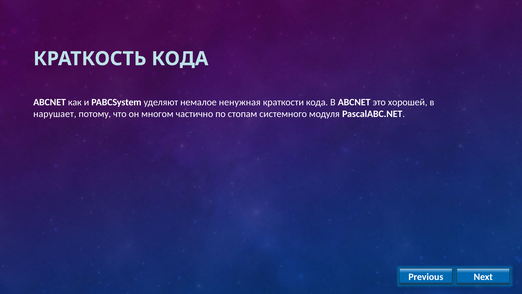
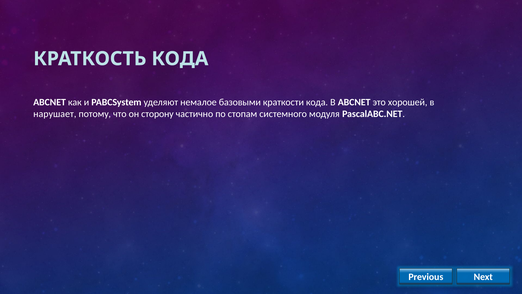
ненужная: ненужная -> базовыми
многом: многом -> сторону
